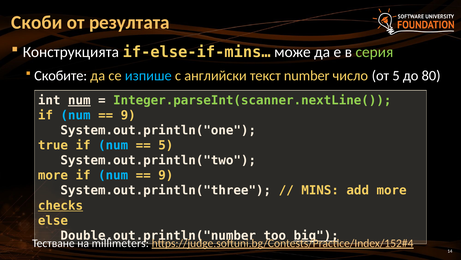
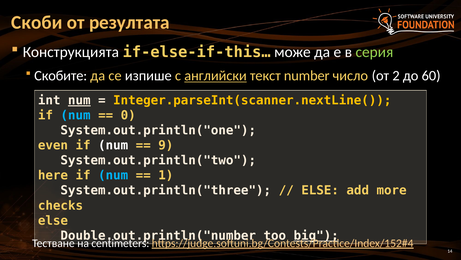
if-else-if-mins…: if-else-if-mins… -> if-else-if-this…
изпише colour: light blue -> white
английски underline: none -> present
от 5: 5 -> 2
80: 80 -> 60
Integer.parseInt(scanner.nextLine( colour: light green -> yellow
9 at (128, 115): 9 -> 0
true: true -> even
num at (113, 145) colour: light blue -> white
5 at (166, 145): 5 -> 9
more at (53, 175): more -> here
9 at (166, 175): 9 -> 1
MINS at (320, 190): MINS -> ELSE
checks underline: present -> none
millimeters: millimeters -> centimeters
